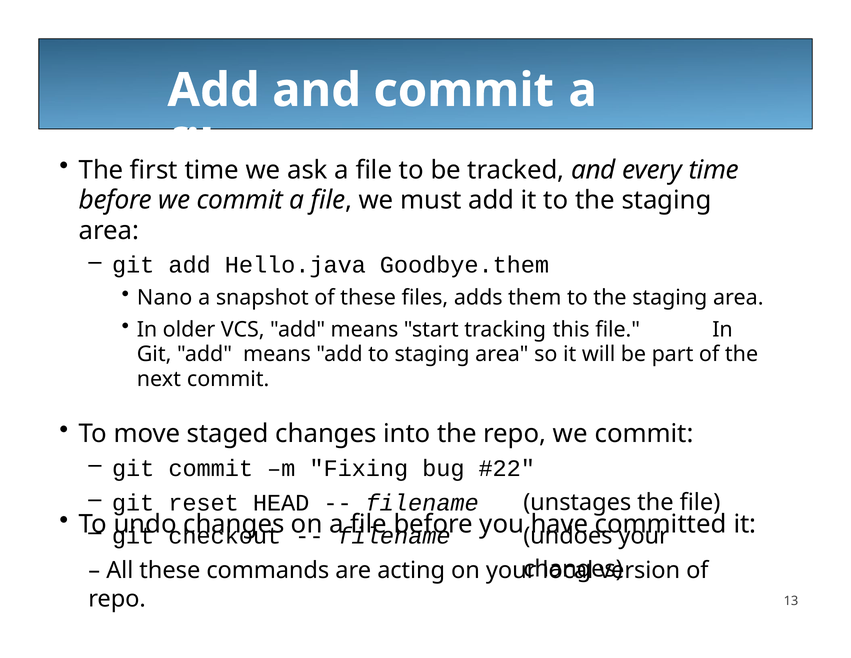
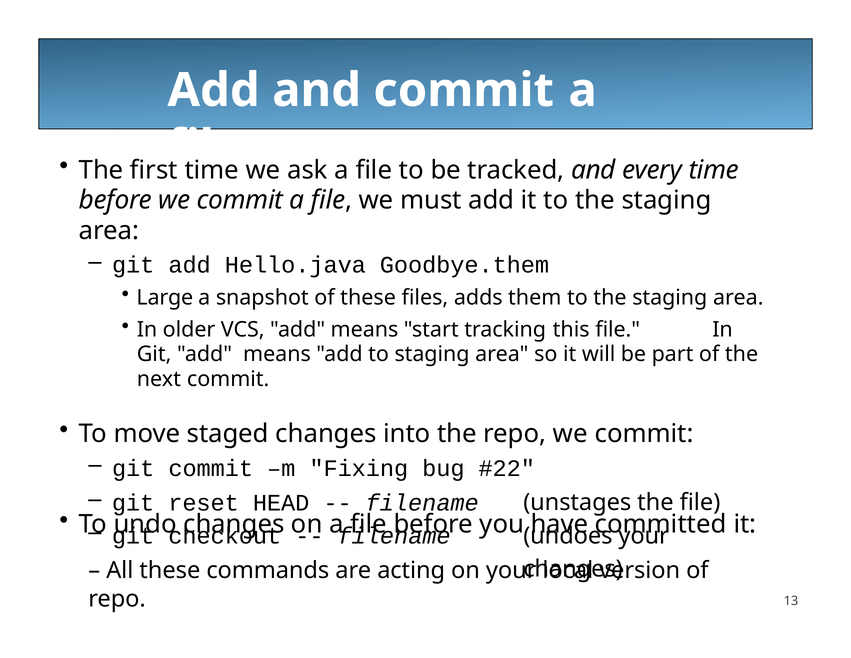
Nano: Nano -> Large
